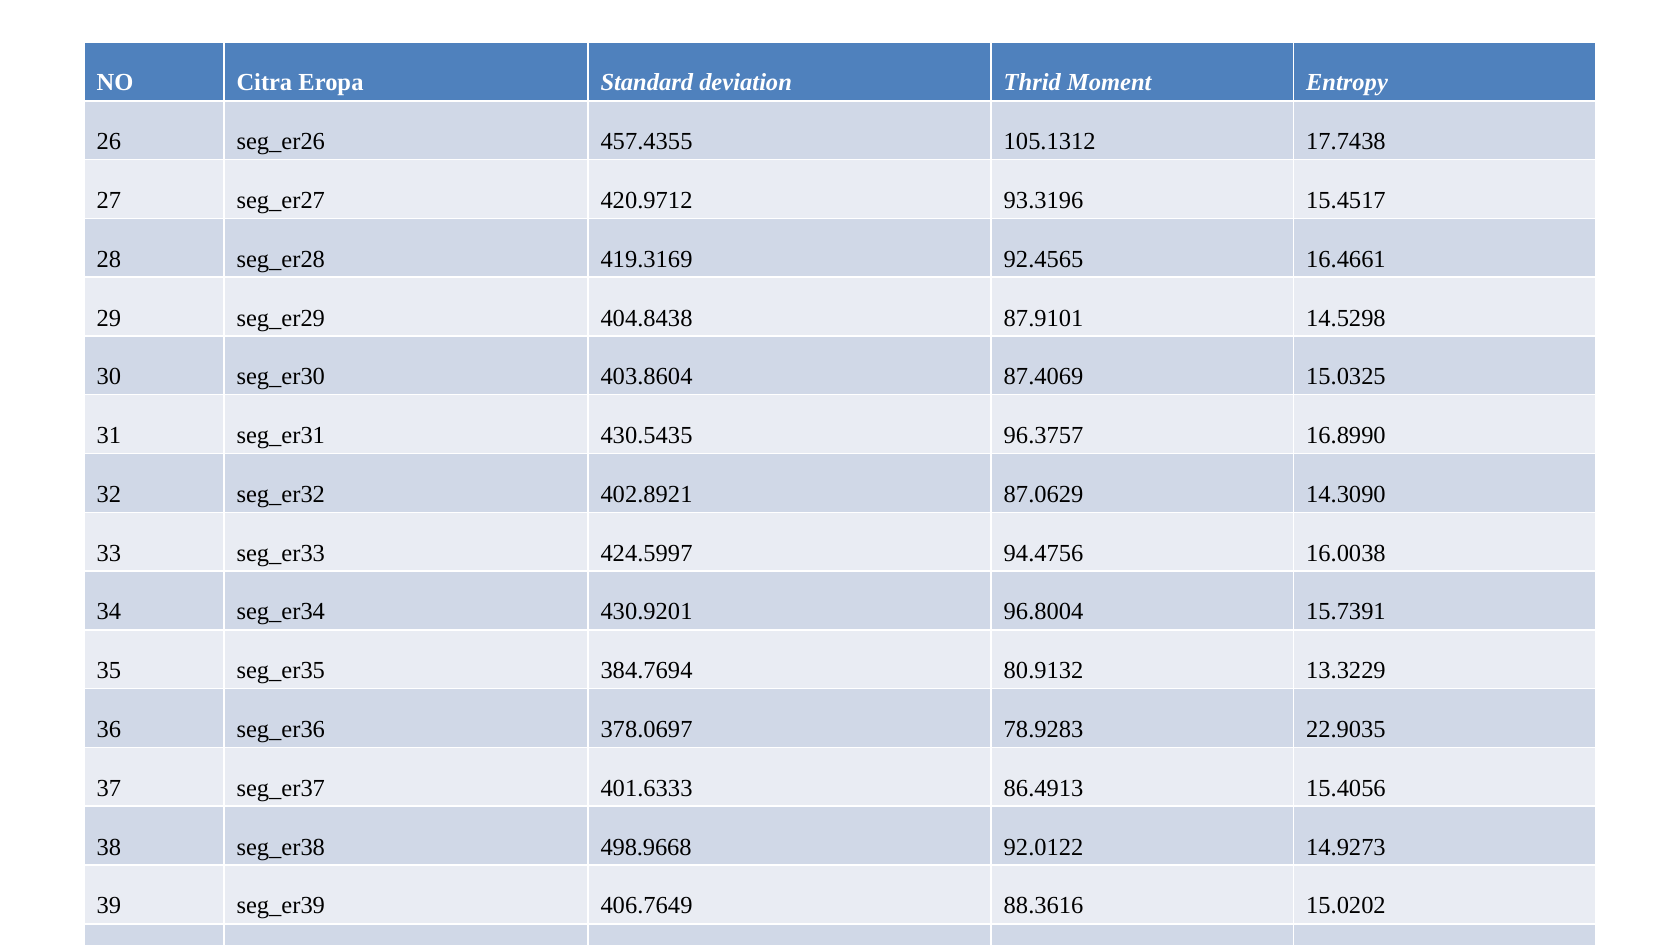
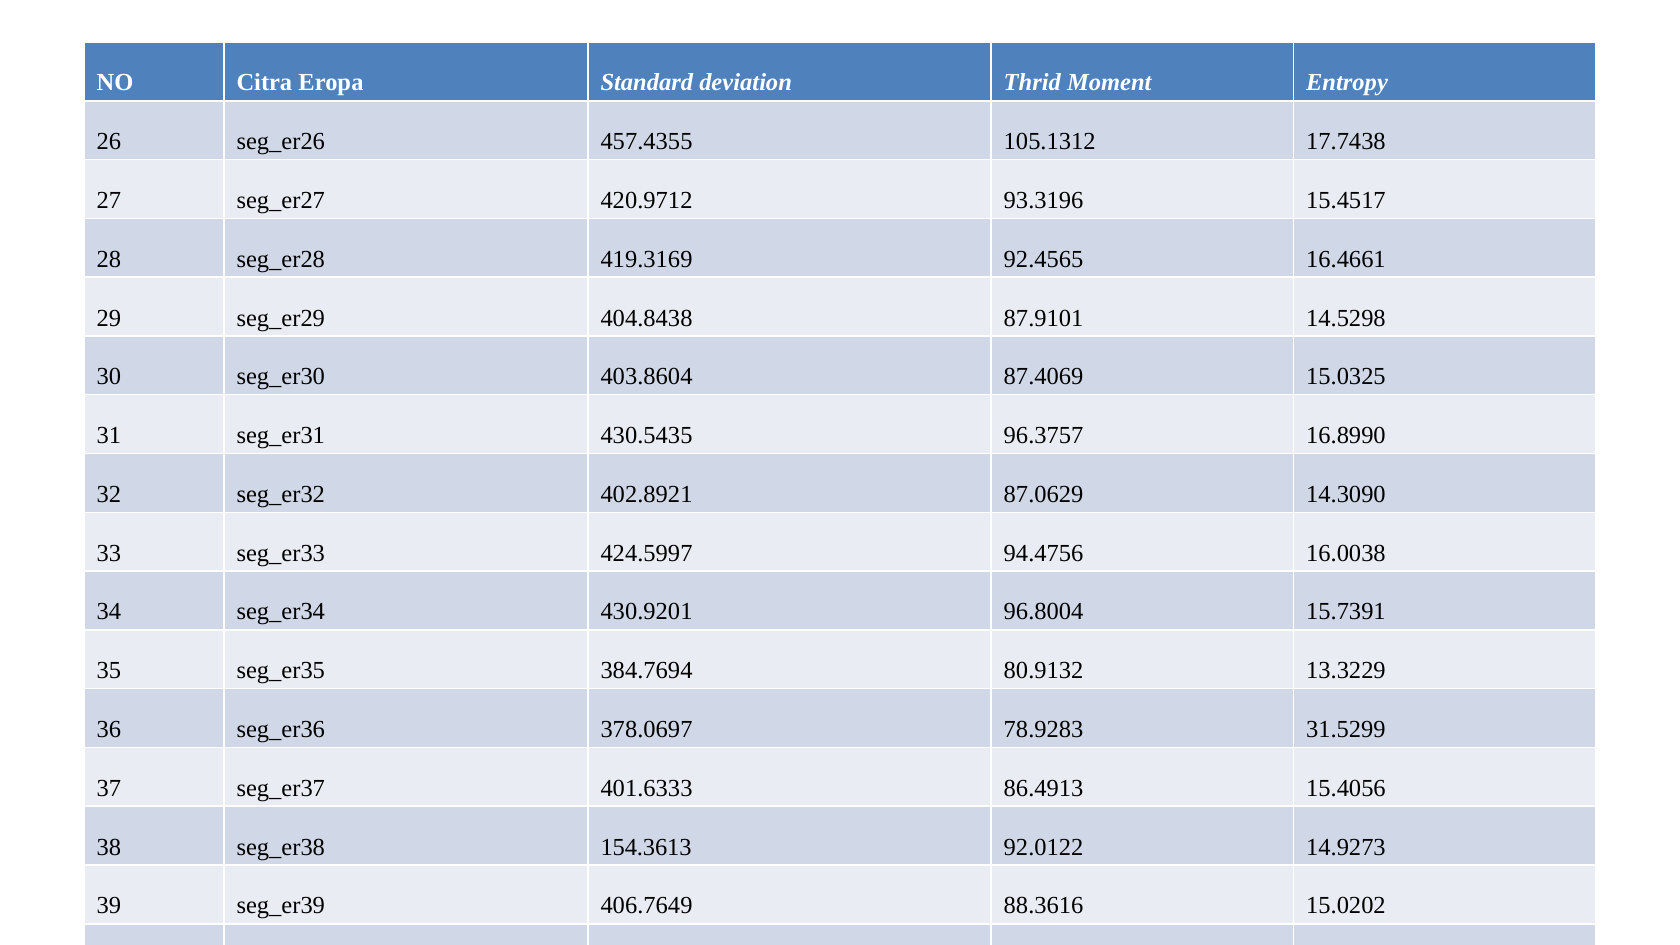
22.9035: 22.9035 -> 31.5299
498.9668: 498.9668 -> 154.3613
